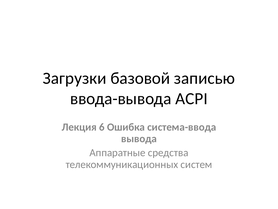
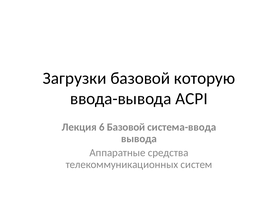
записью: записью -> которую
6 Ошибка: Ошибка -> Базовой
